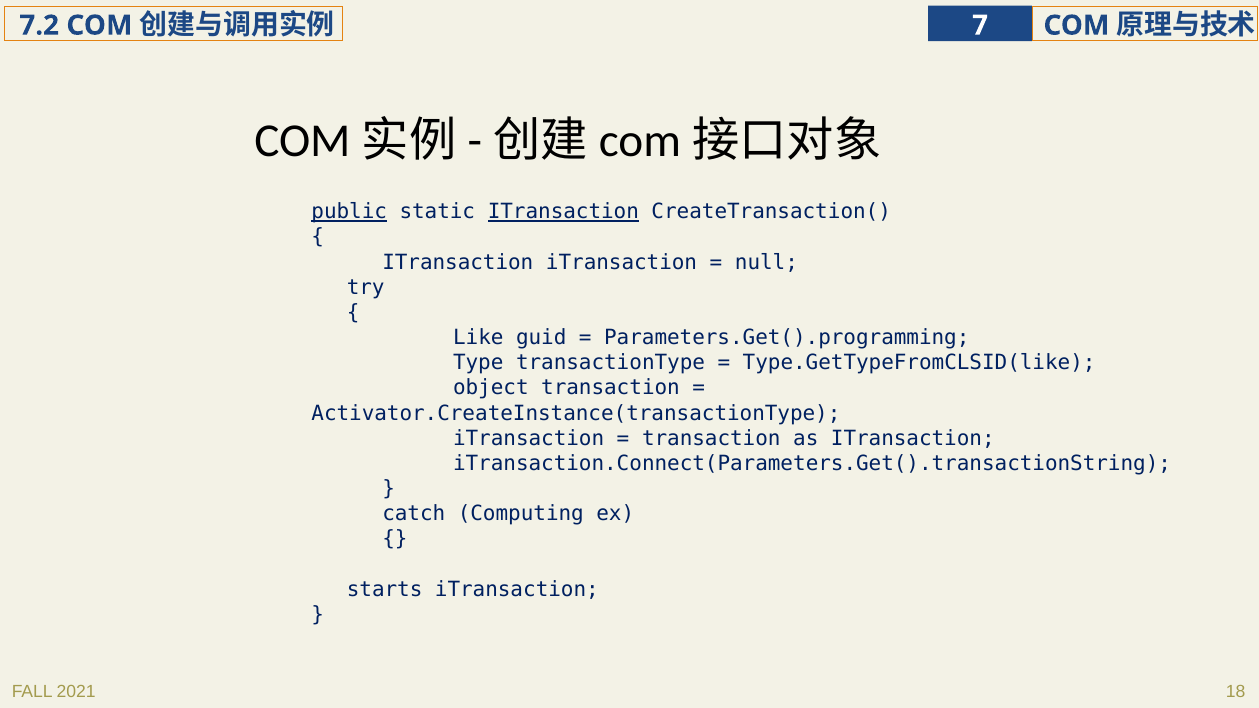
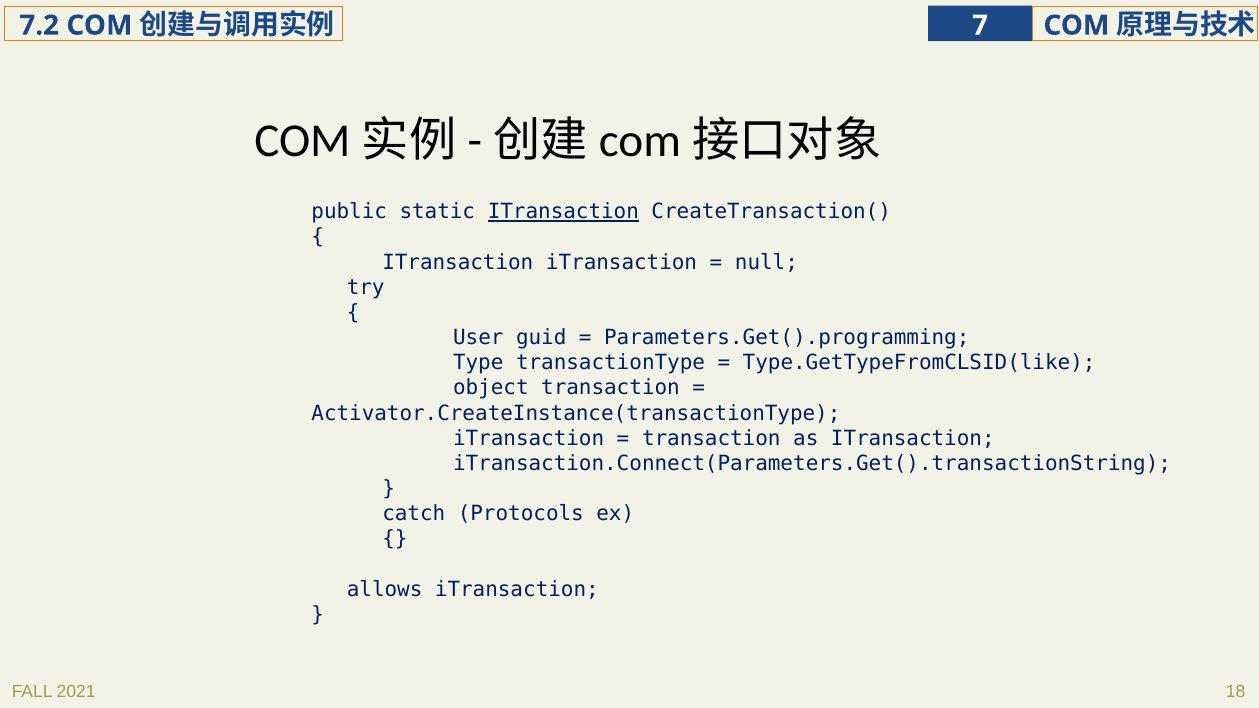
public underline: present -> none
Like: Like -> User
Computing: Computing -> Protocols
starts: starts -> allows
